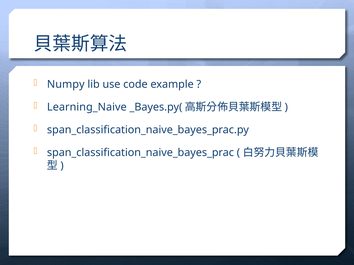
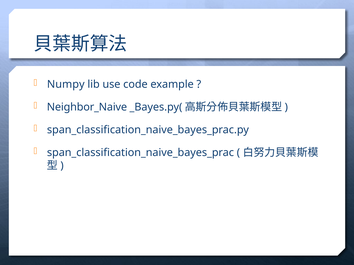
Learning_Naive: Learning_Naive -> Neighbor_Naive
